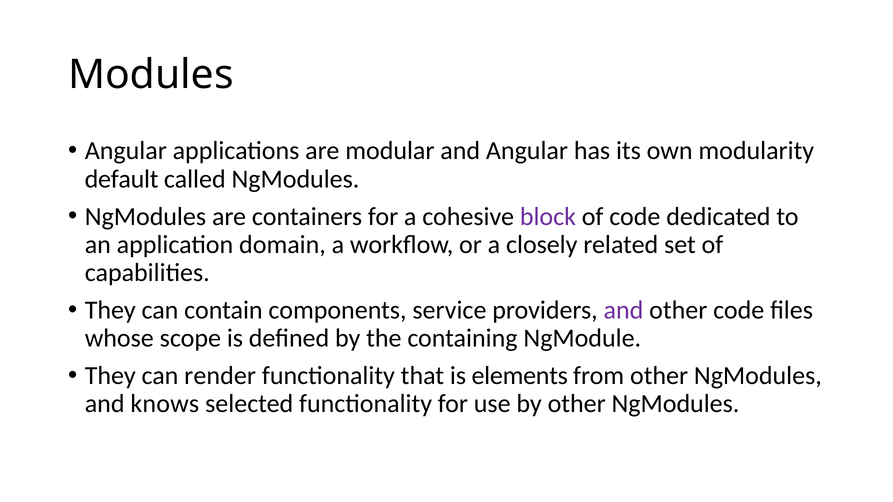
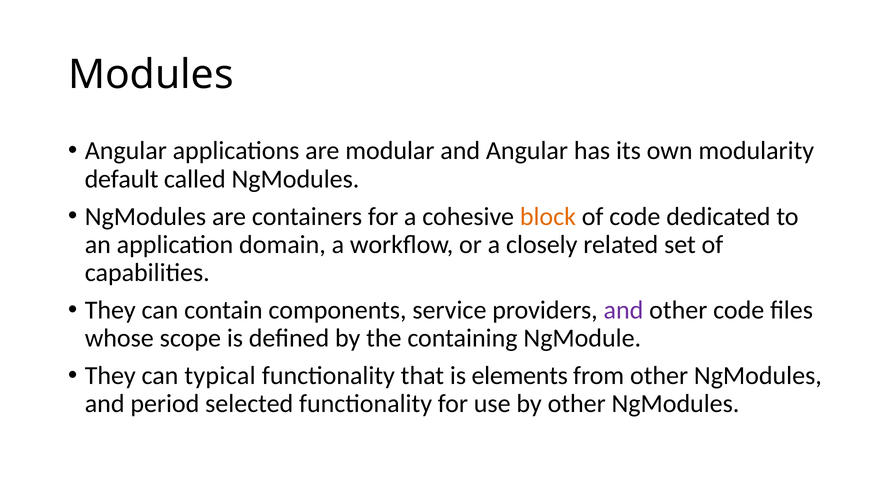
block colour: purple -> orange
render: render -> typical
knows: knows -> period
